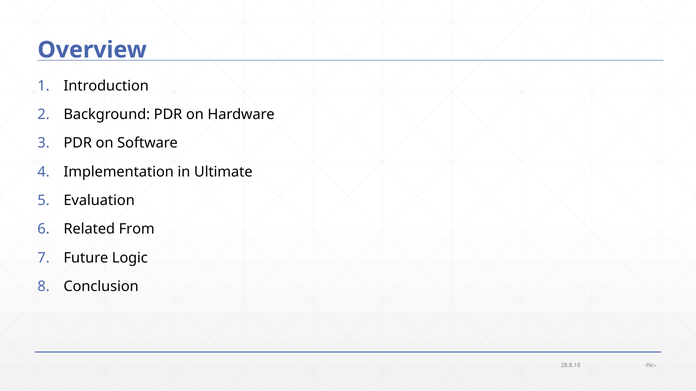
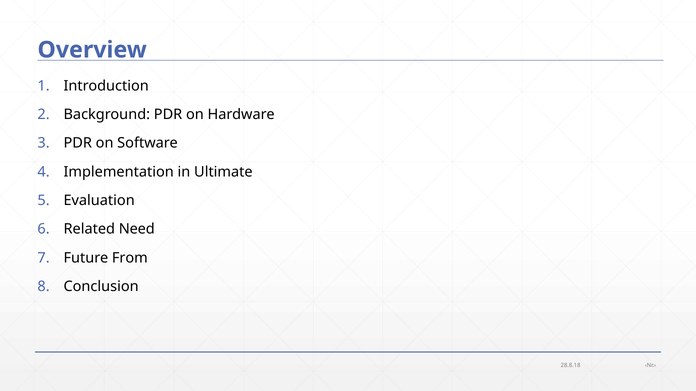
From: From -> Need
Logic: Logic -> From
